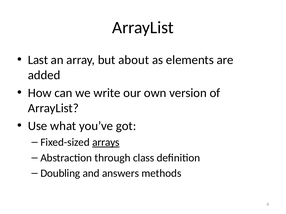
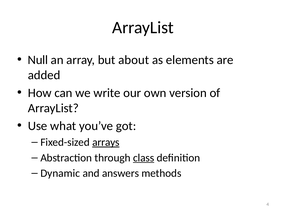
Last: Last -> Null
class underline: none -> present
Doubling: Doubling -> Dynamic
